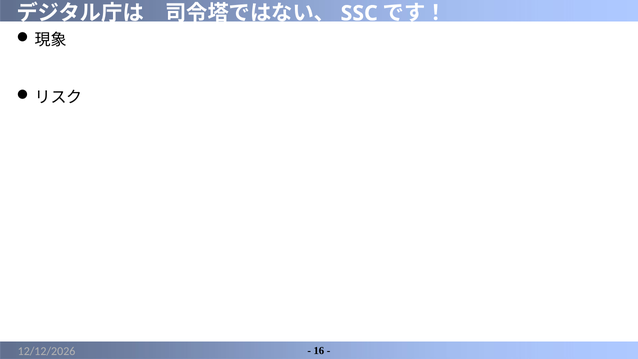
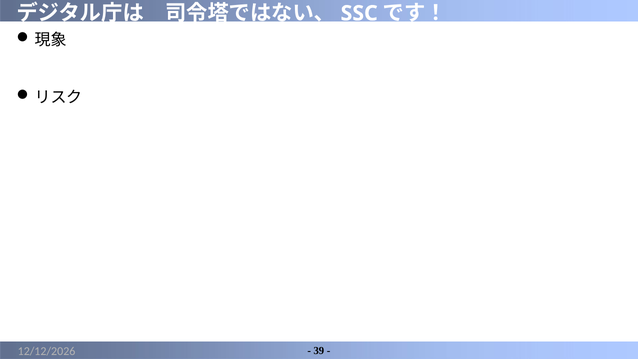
16: 16 -> 39
